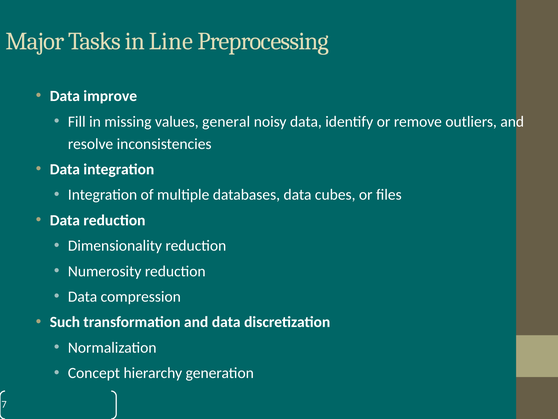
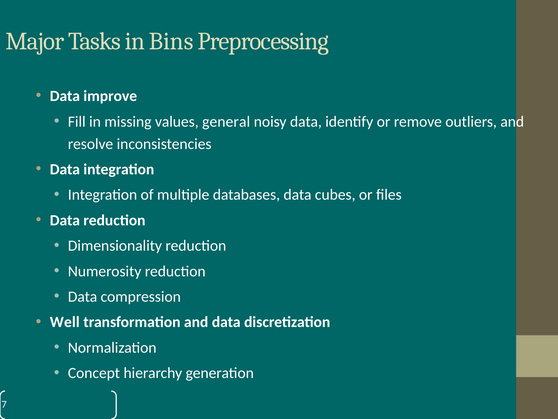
Line: Line -> Bins
Such: Such -> Well
